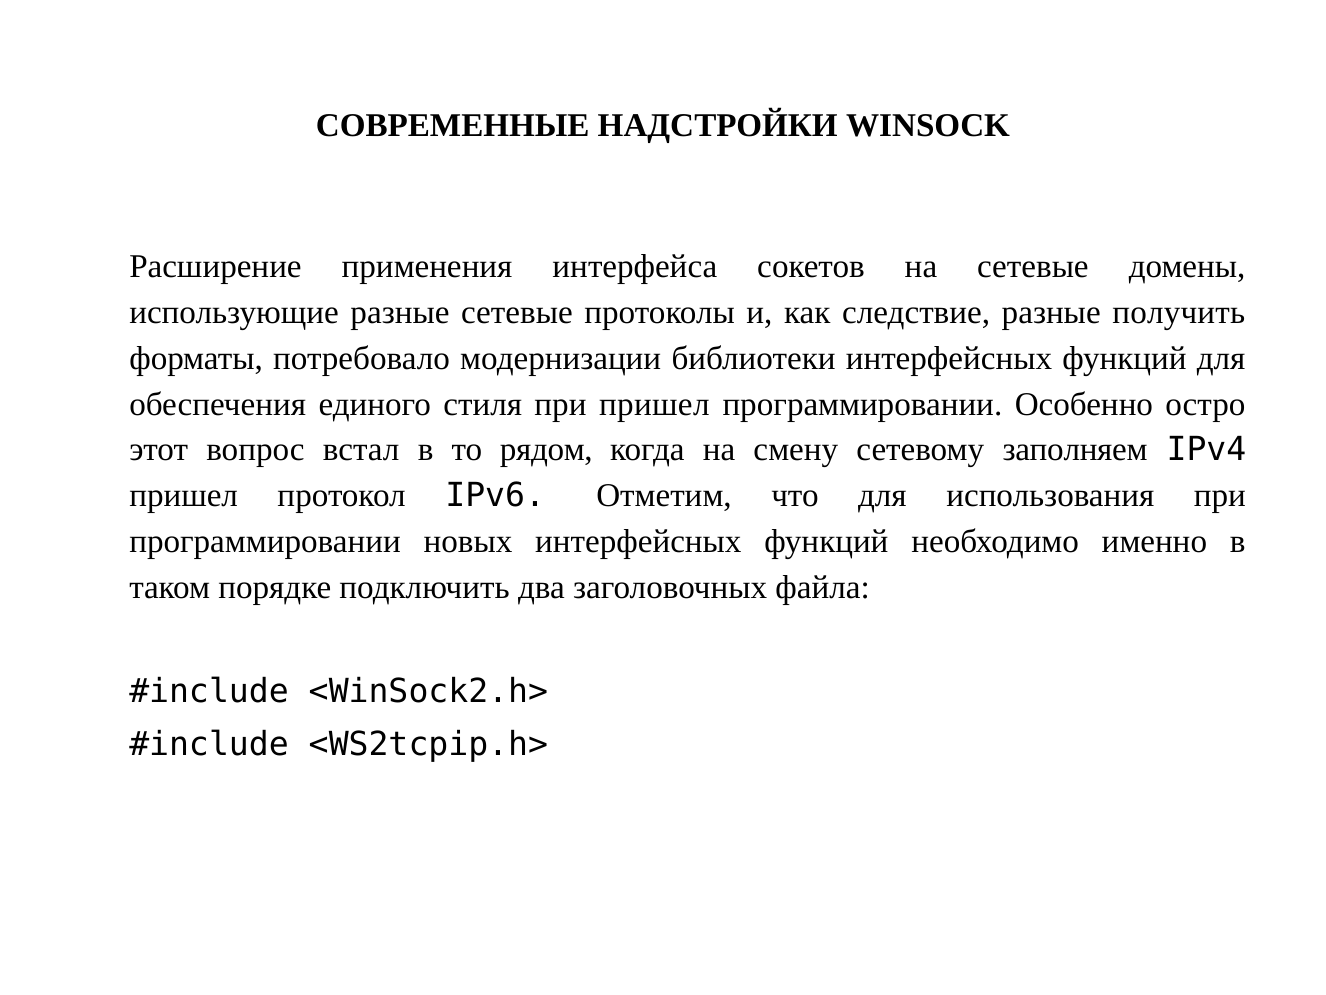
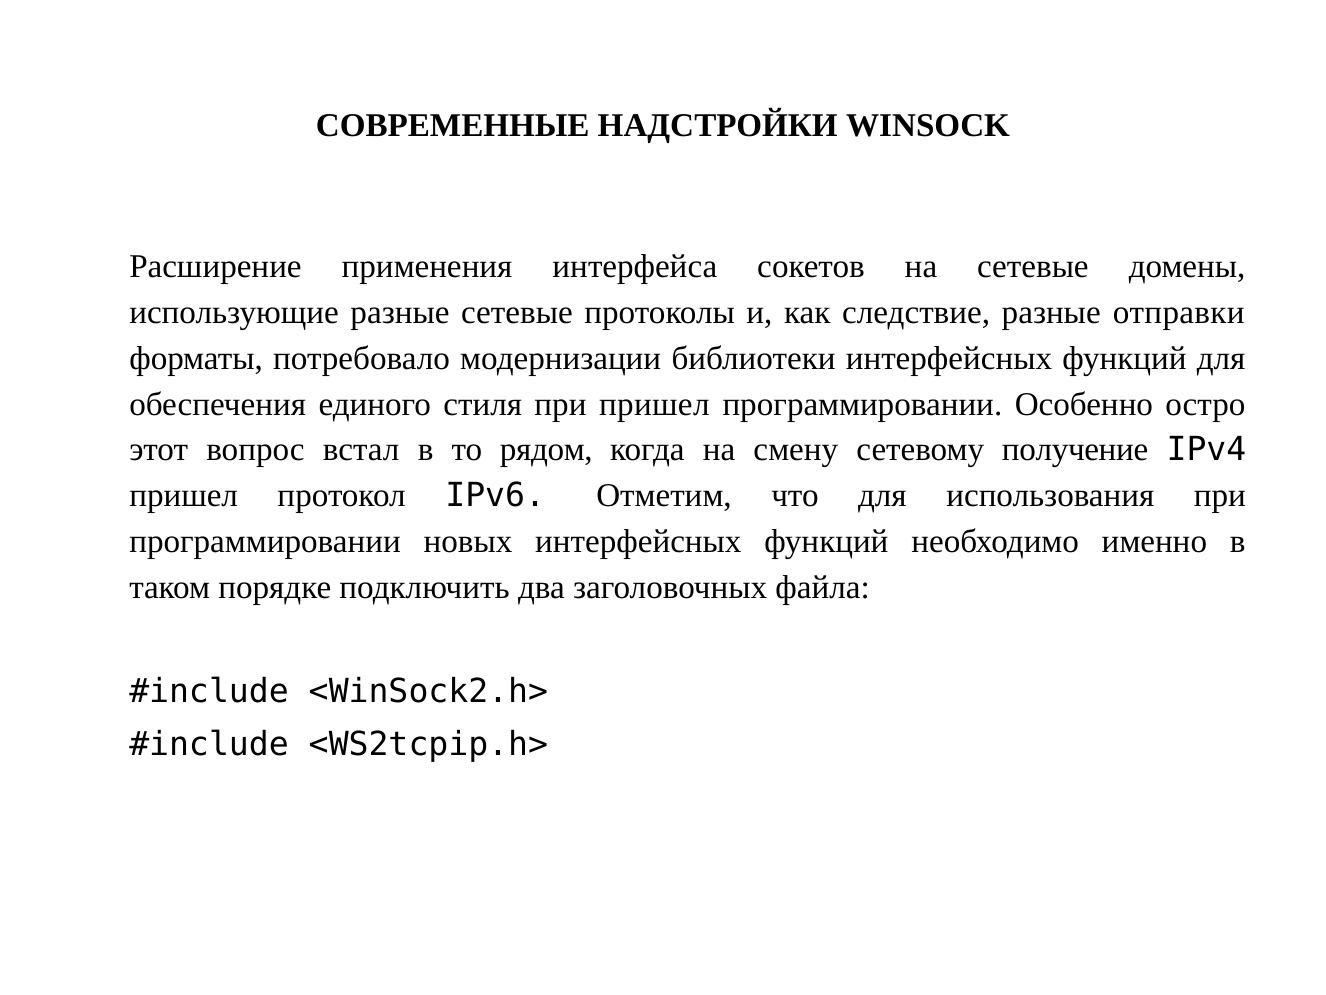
получить: получить -> отправки
заполняем: заполняем -> получение
